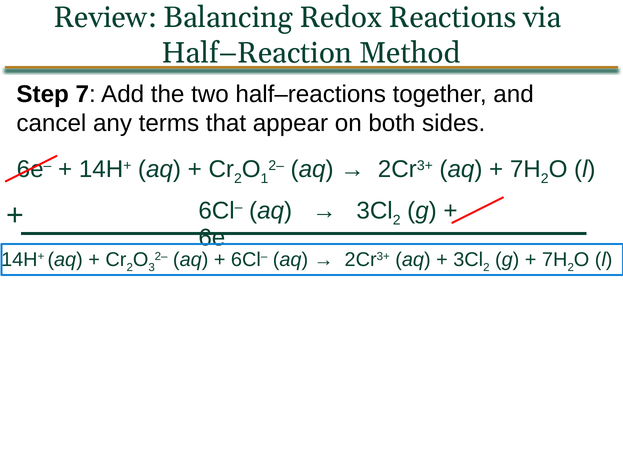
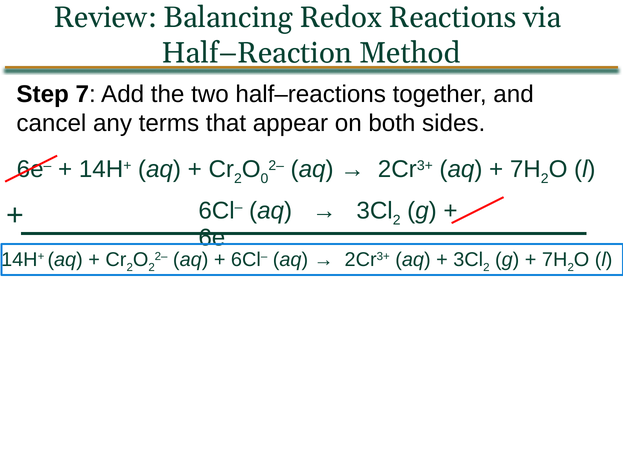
1: 1 -> 0
3 at (152, 268): 3 -> 2
